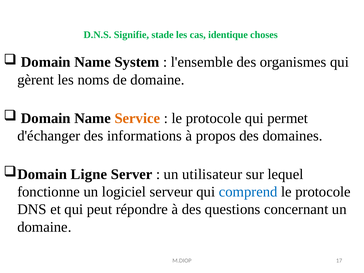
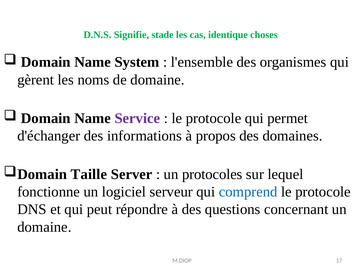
Service colour: orange -> purple
Ligne: Ligne -> Taille
utilisateur: utilisateur -> protocoles
